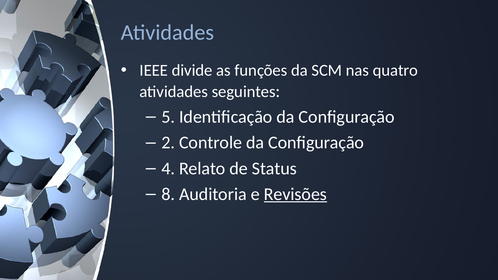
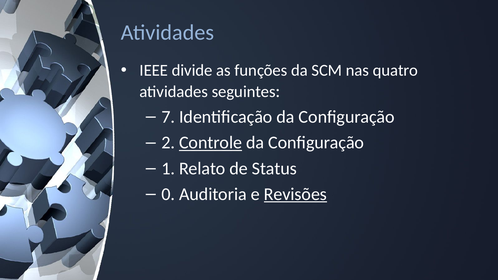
5: 5 -> 7
Controle underline: none -> present
4: 4 -> 1
8: 8 -> 0
